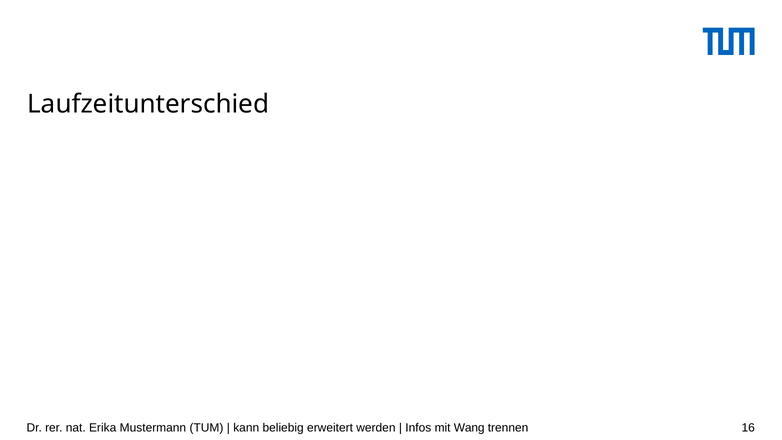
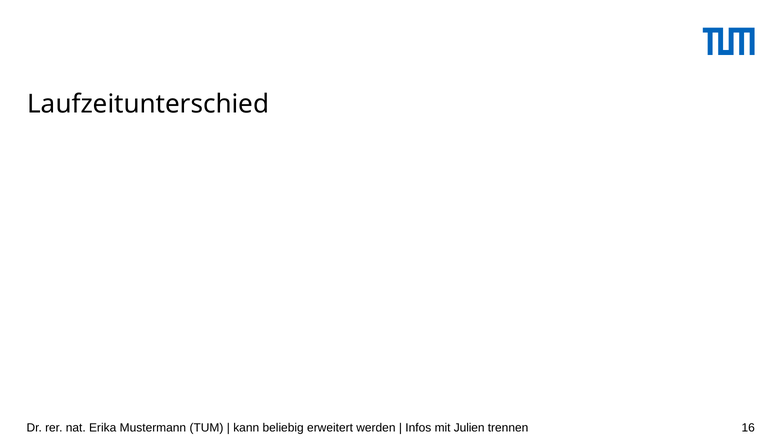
Wang: Wang -> Julien
